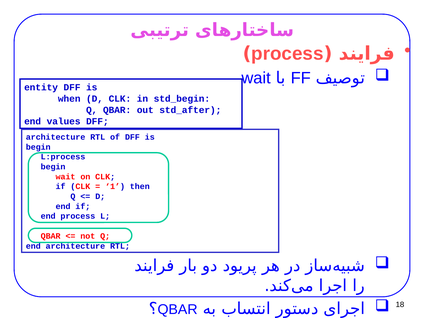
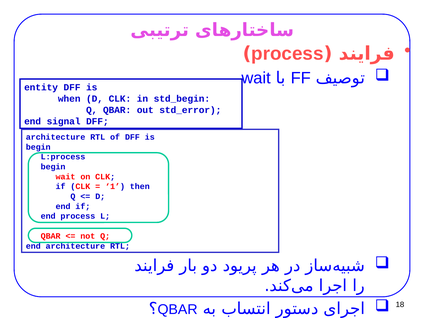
std_after: std_after -> std_error
values: values -> signal
